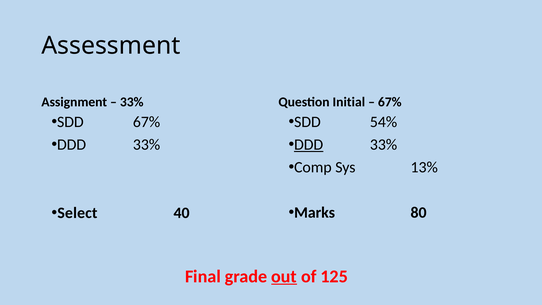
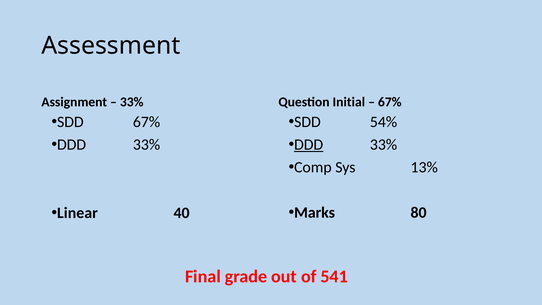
Select: Select -> Linear
out underline: present -> none
125: 125 -> 541
